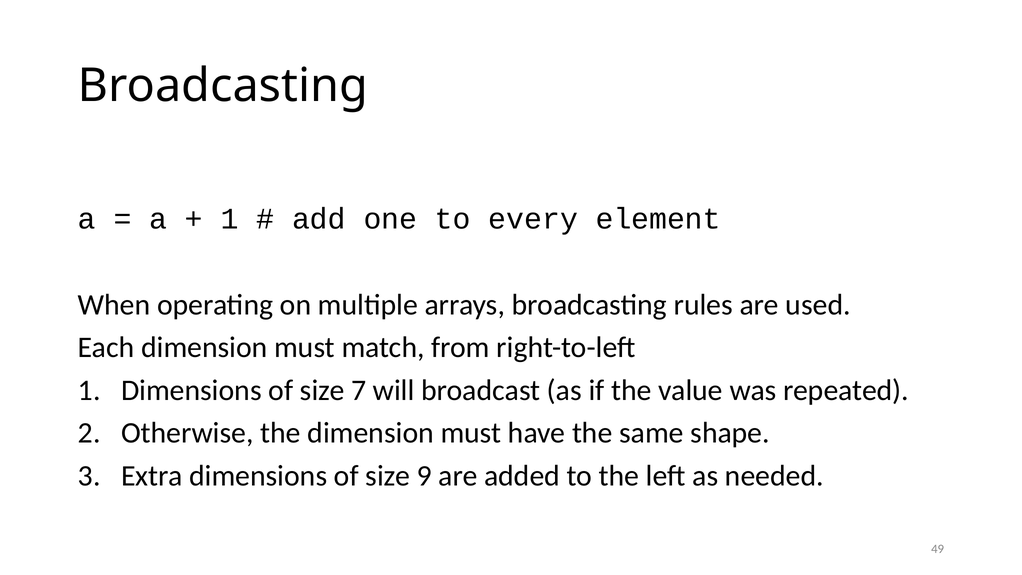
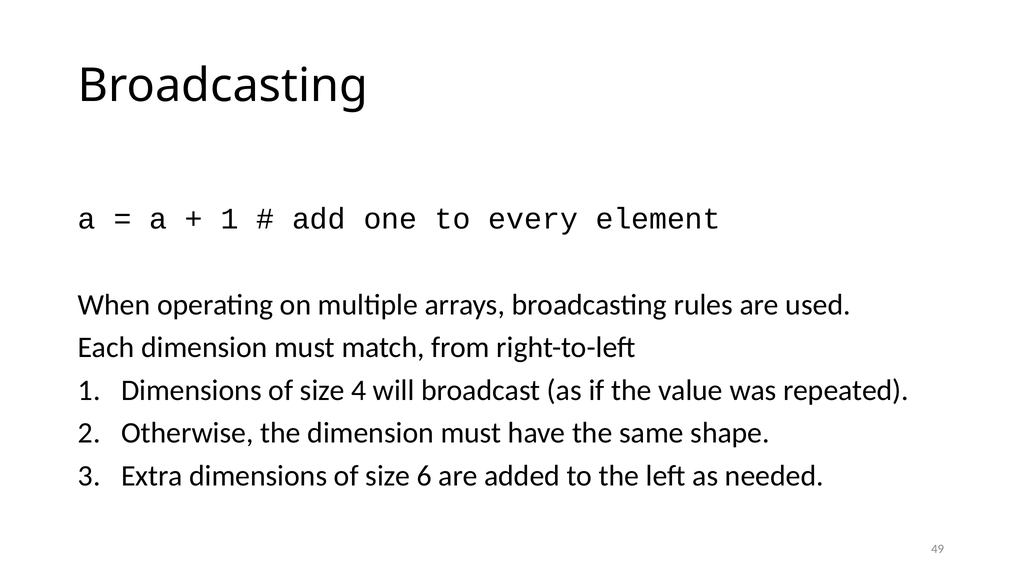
7: 7 -> 4
9: 9 -> 6
